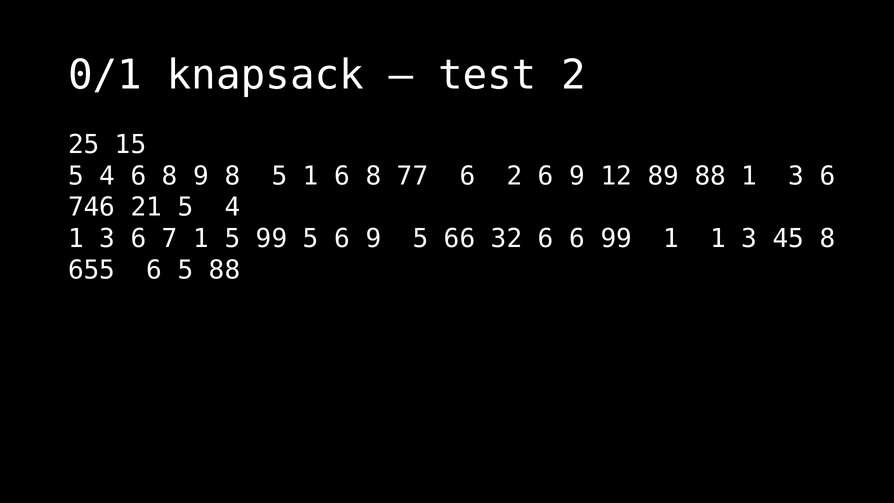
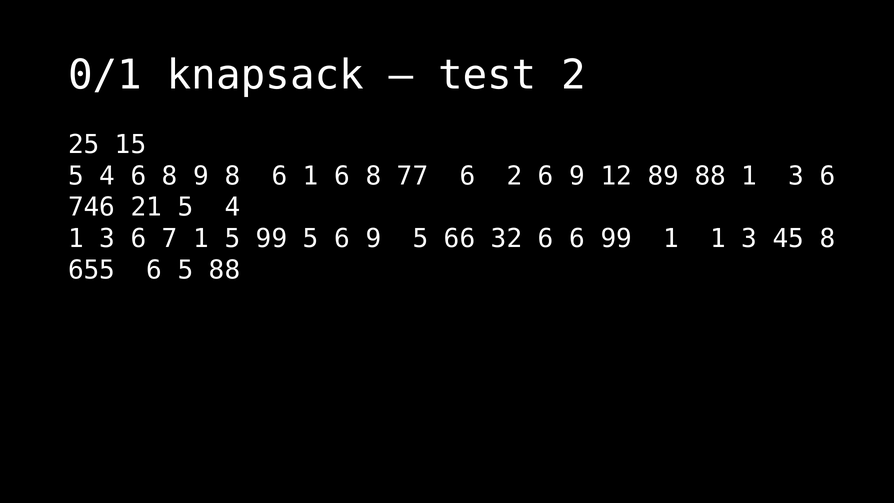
8 5: 5 -> 6
